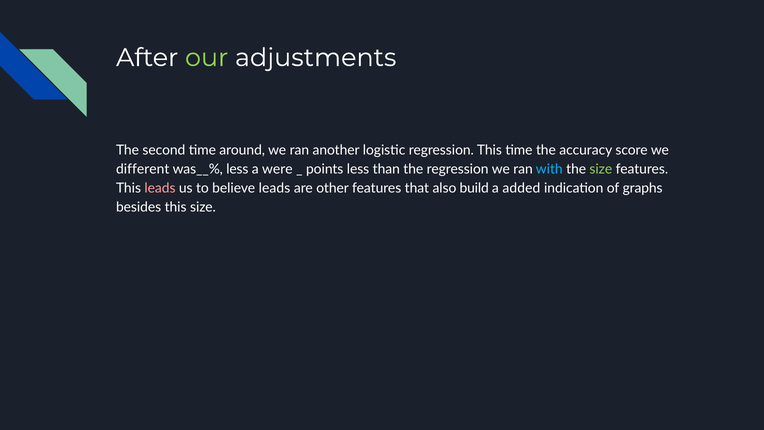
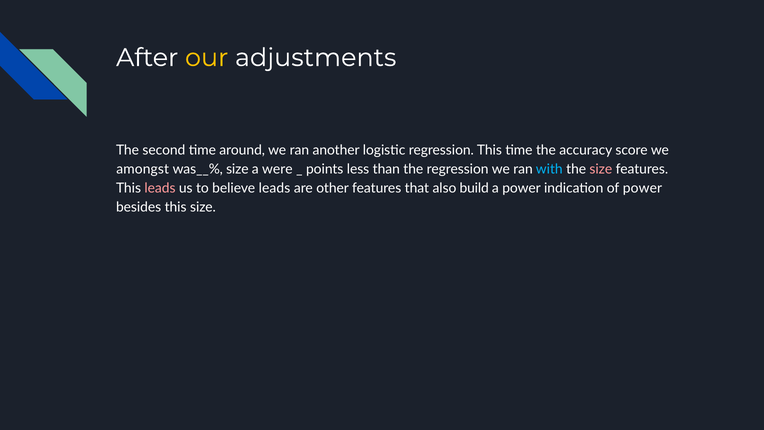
our colour: light green -> yellow
different: different -> amongst
was__% less: less -> size
size at (601, 169) colour: light green -> pink
a added: added -> power
of graphs: graphs -> power
